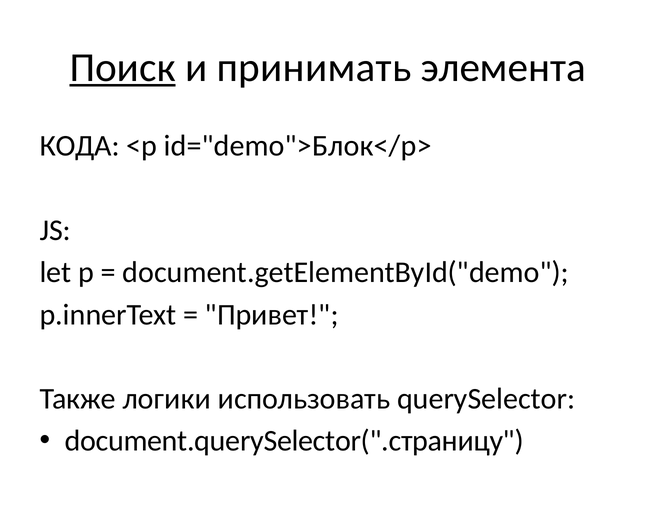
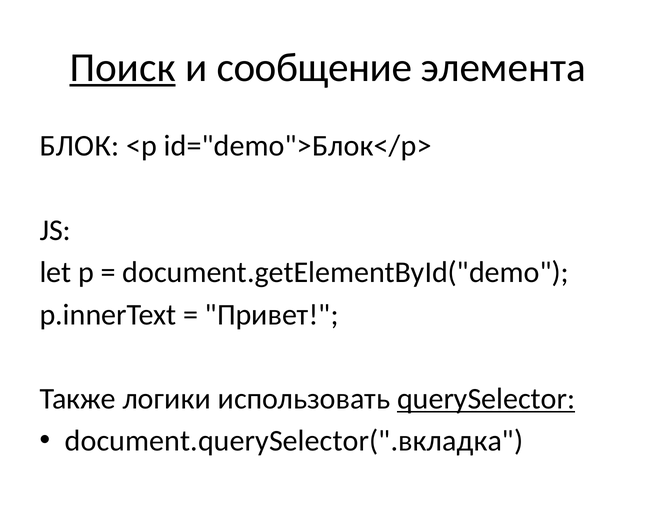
принимать: принимать -> сообщение
КОДА: КОДА -> БЛОК
querySelector underline: none -> present
document.querySelector(".страницу: document.querySelector(".страницу -> document.querySelector(".вкладка
